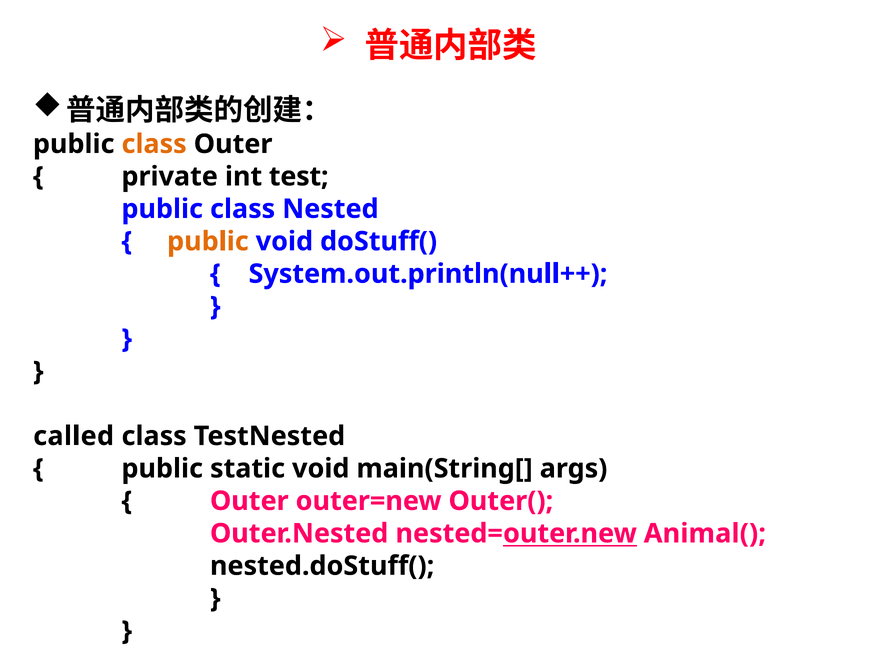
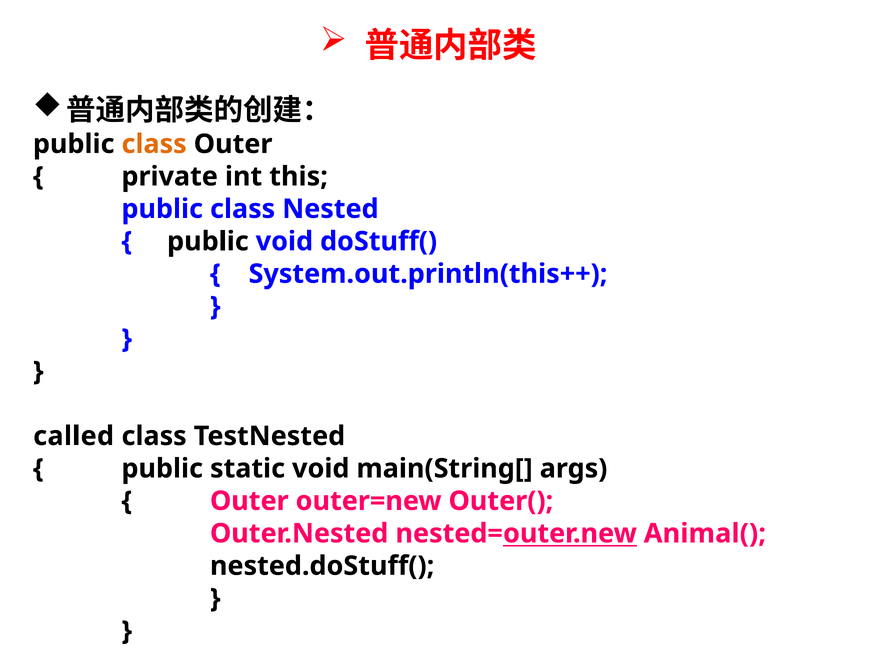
test: test -> this
public at (208, 241) colour: orange -> black
System.out.println(null++: System.out.println(null++ -> System.out.println(this++
